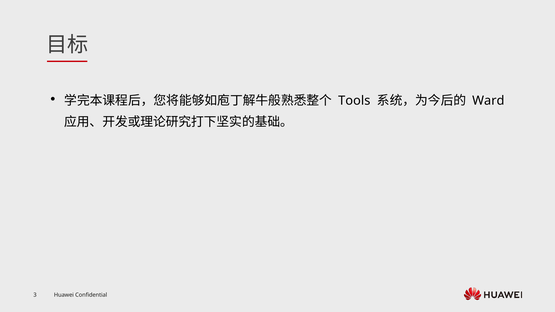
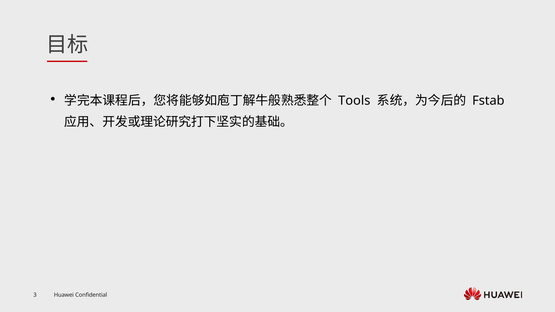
Ward: Ward -> Fstab
